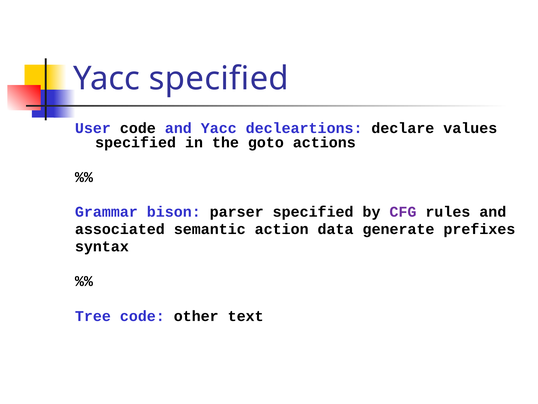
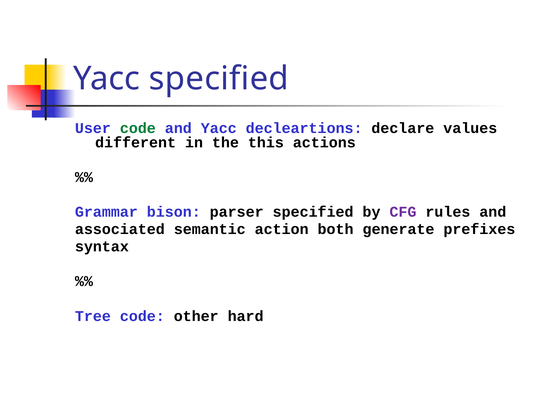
code at (138, 128) colour: black -> green
specified at (136, 142): specified -> different
goto: goto -> this
data: data -> both
text: text -> hard
